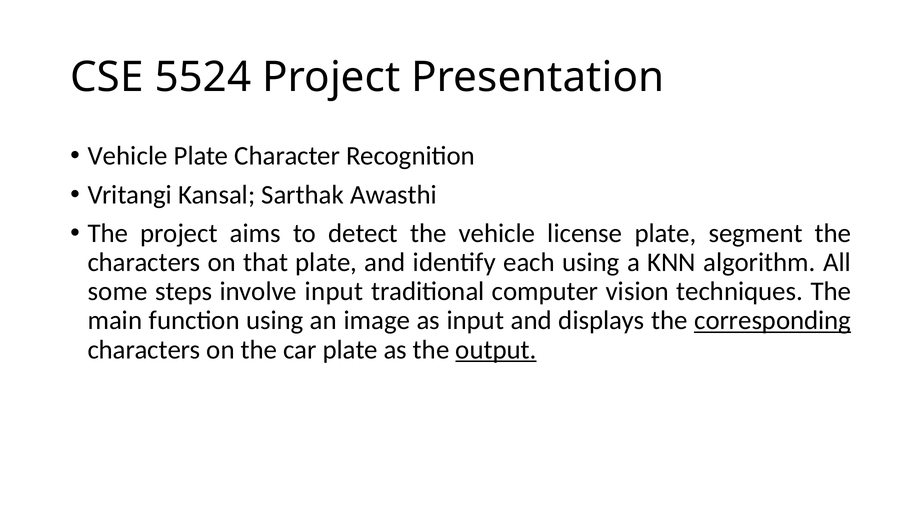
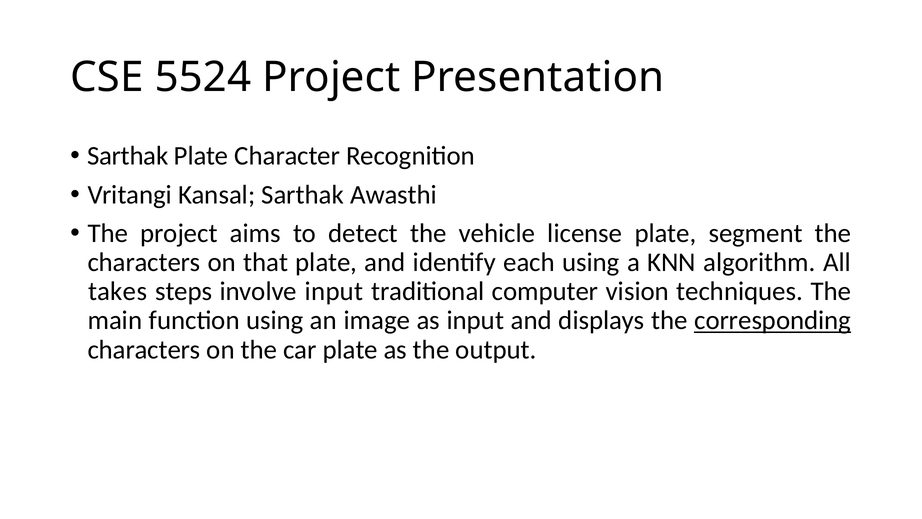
Vehicle at (128, 156): Vehicle -> Sarthak
some: some -> takes
output underline: present -> none
